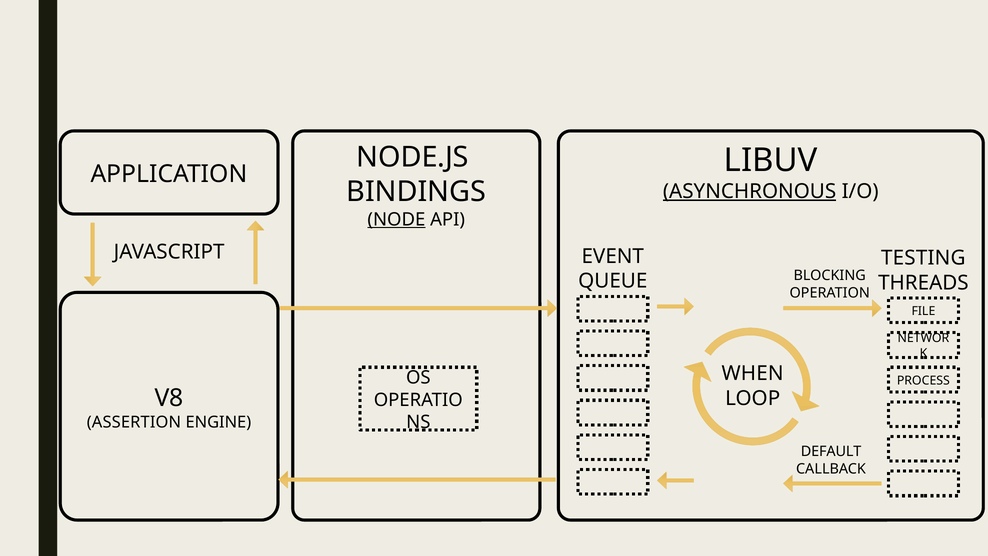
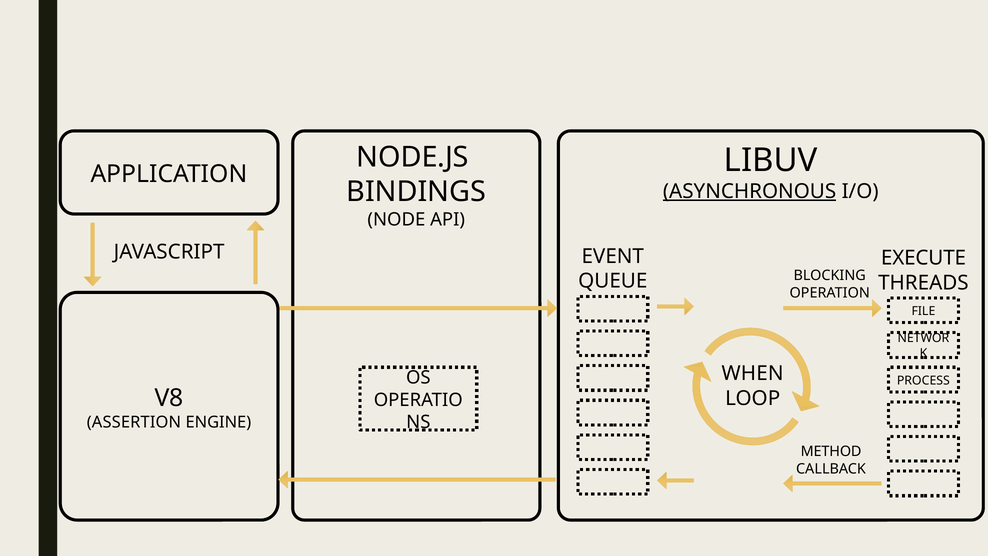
NODE underline: present -> none
TESTING: TESTING -> EXECUTE
DEFAULT: DEFAULT -> METHOD
